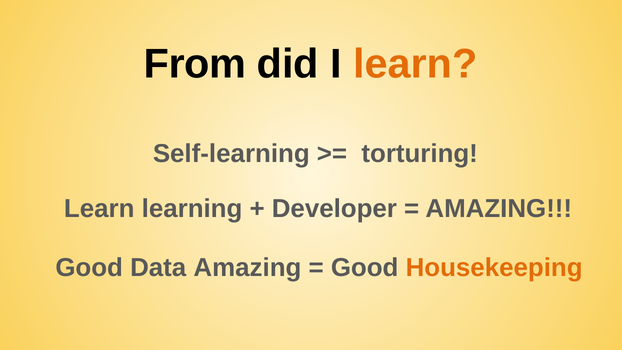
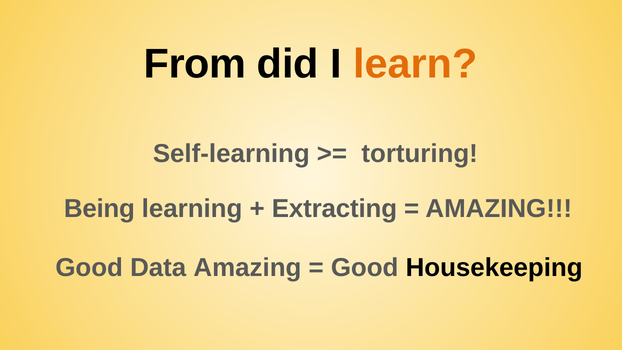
Learn at (99, 209): Learn -> Being
Developer: Developer -> Extracting
Housekeeping colour: orange -> black
